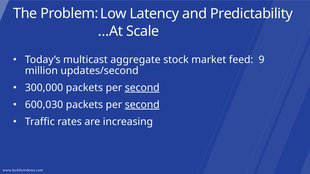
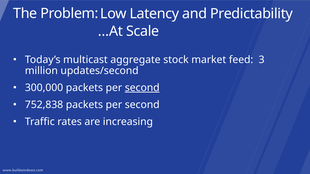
9: 9 -> 3
600,030: 600,030 -> 752,838
second at (142, 105) underline: present -> none
